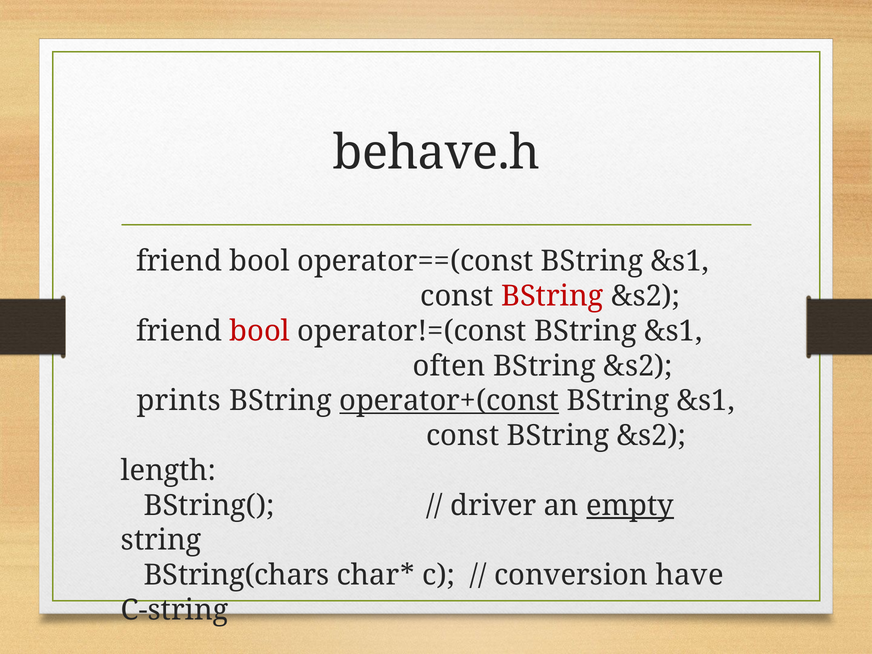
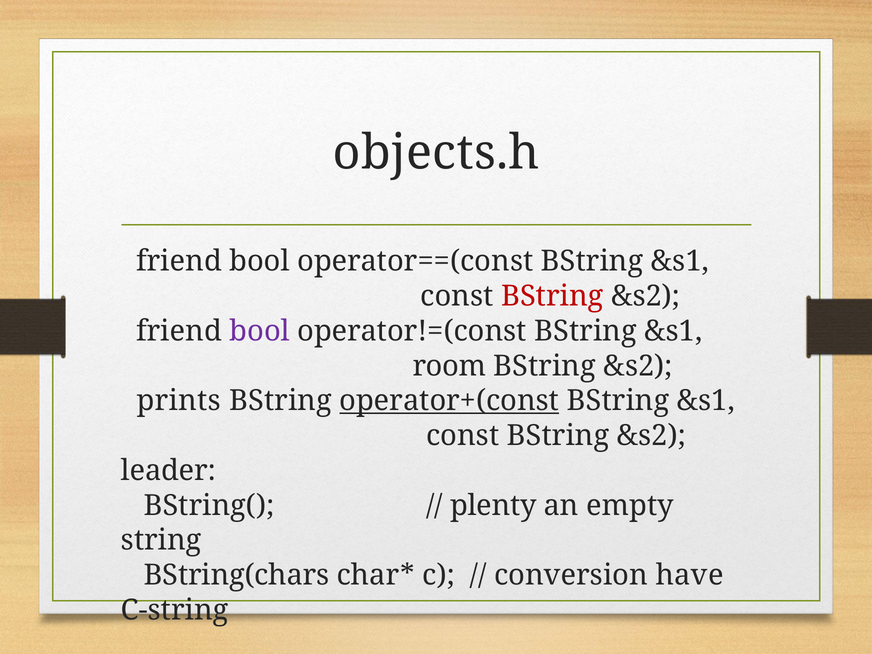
behave.h: behave.h -> objects.h
bool at (260, 331) colour: red -> purple
often: often -> room
length: length -> leader
driver: driver -> plenty
empty underline: present -> none
